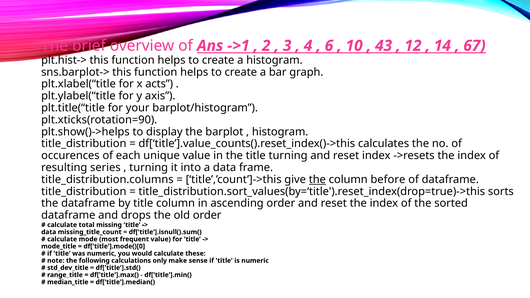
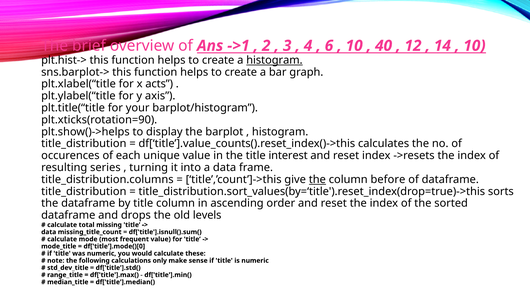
43: 43 -> 40
67 at (474, 46): 67 -> 10
histogram at (274, 60) underline: none -> present
title turning: turning -> interest
old order: order -> levels
